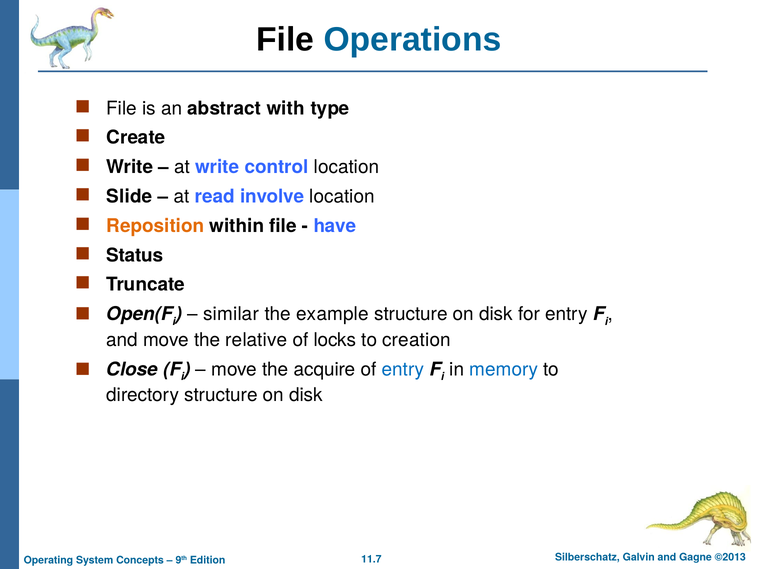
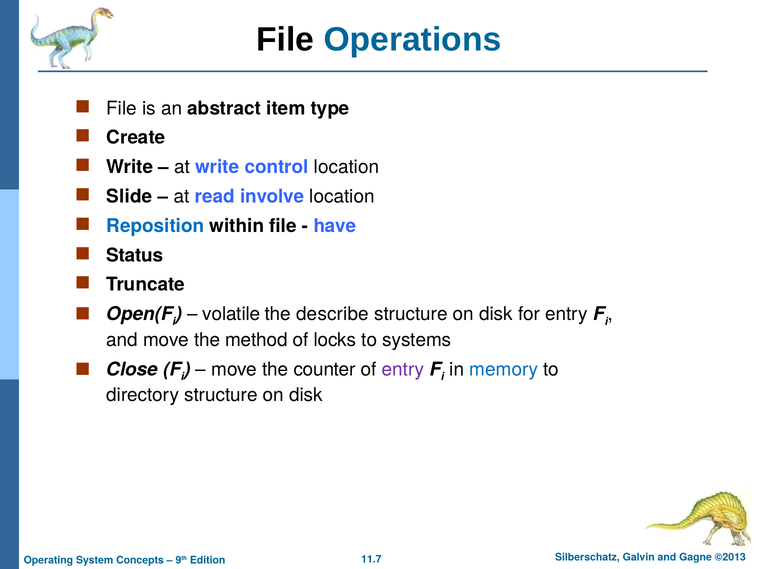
with: with -> item
Reposition colour: orange -> blue
similar: similar -> volatile
example: example -> describe
relative: relative -> method
creation: creation -> systems
acquire: acquire -> counter
entry at (403, 369) colour: blue -> purple
